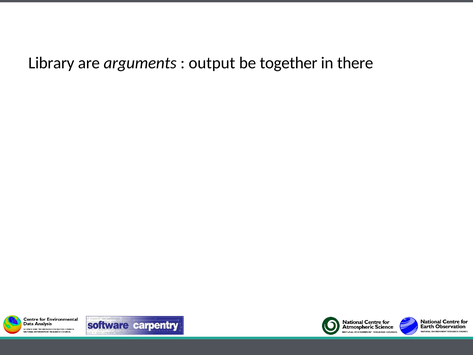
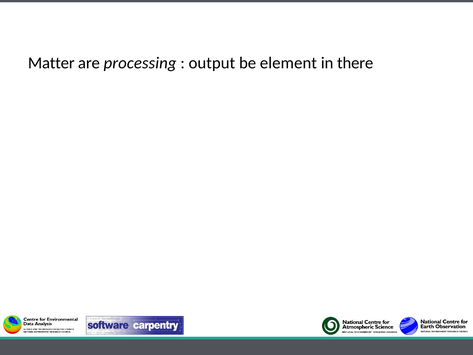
Library: Library -> Matter
arguments: arguments -> processing
together: together -> element
